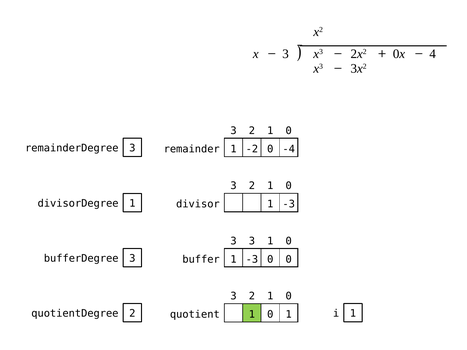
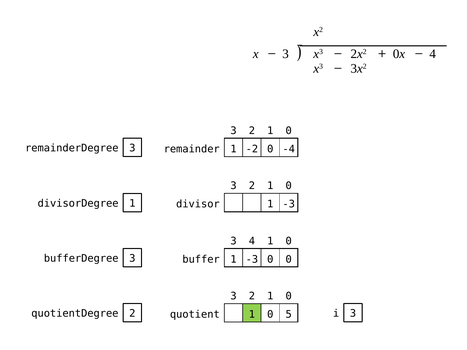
3 3: 3 -> 4
i 1: 1 -> 3
0 1: 1 -> 5
